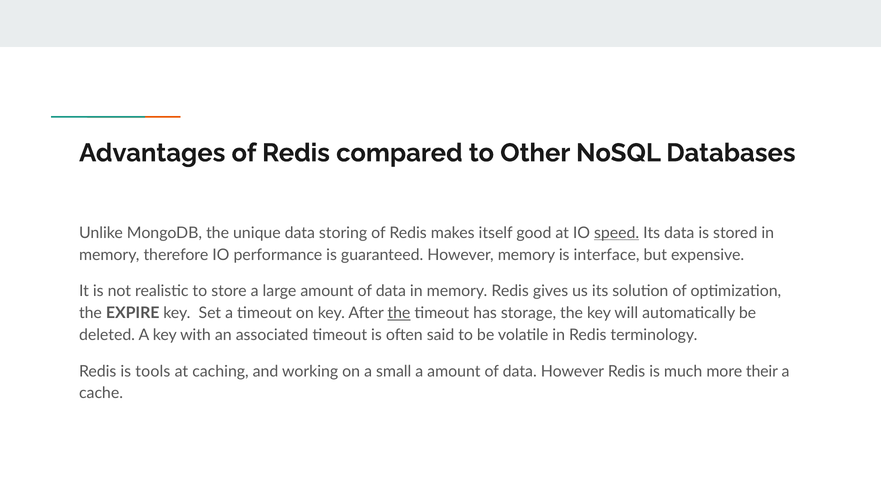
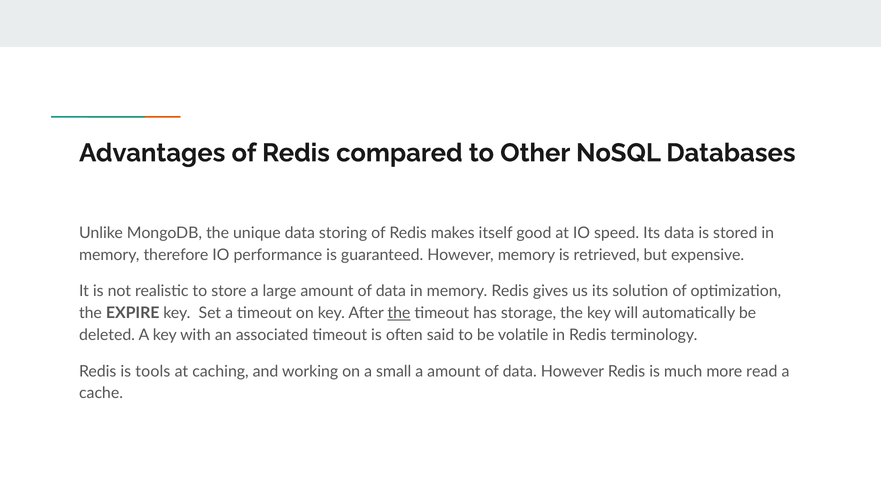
speed underline: present -> none
interface: interface -> retrieved
their: their -> read
